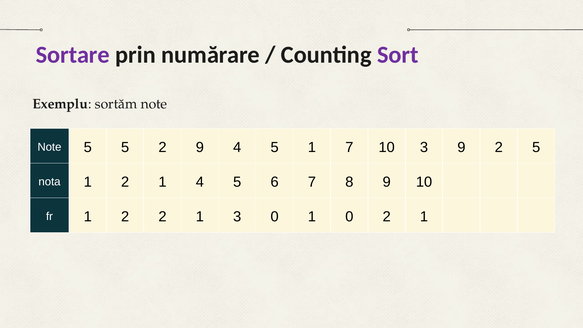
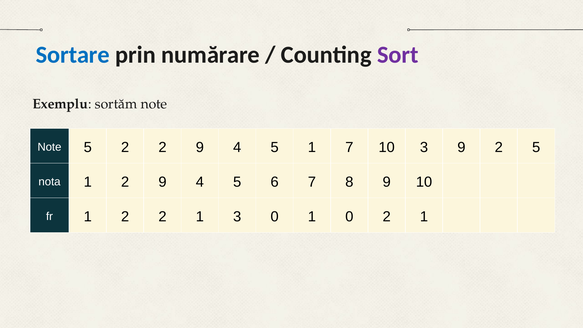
Sortare colour: purple -> blue
5 5: 5 -> 2
1 2 1: 1 -> 9
